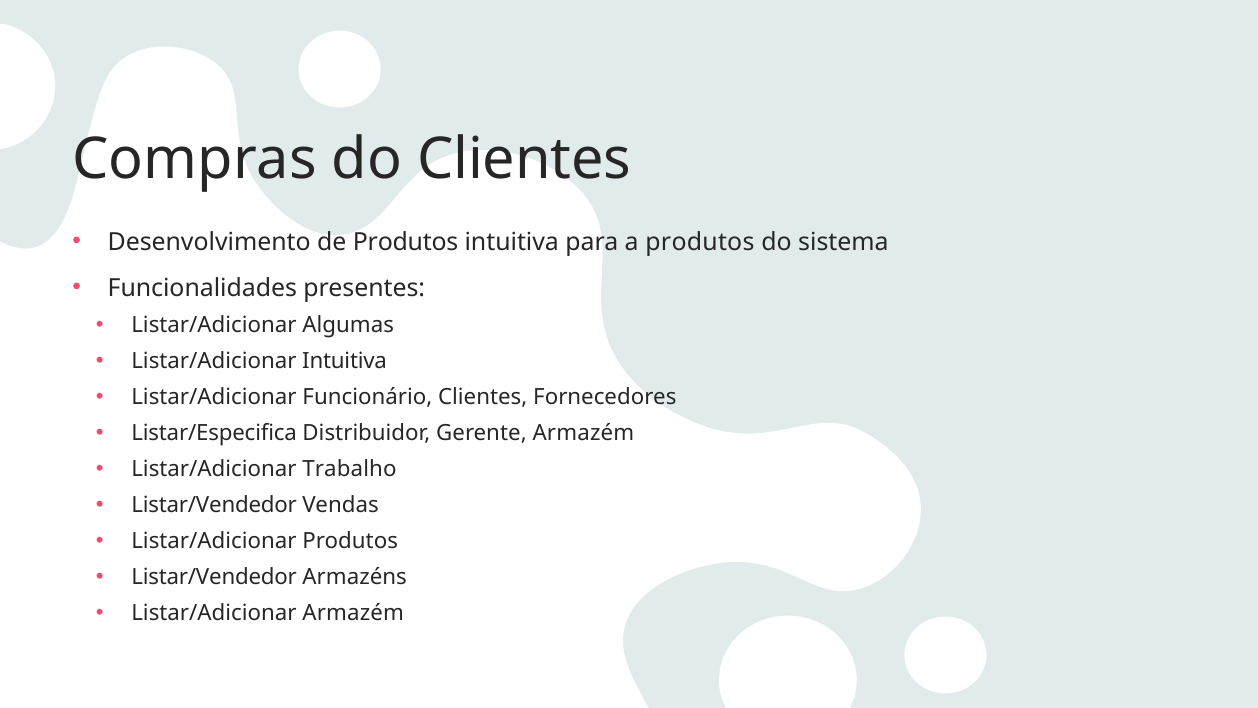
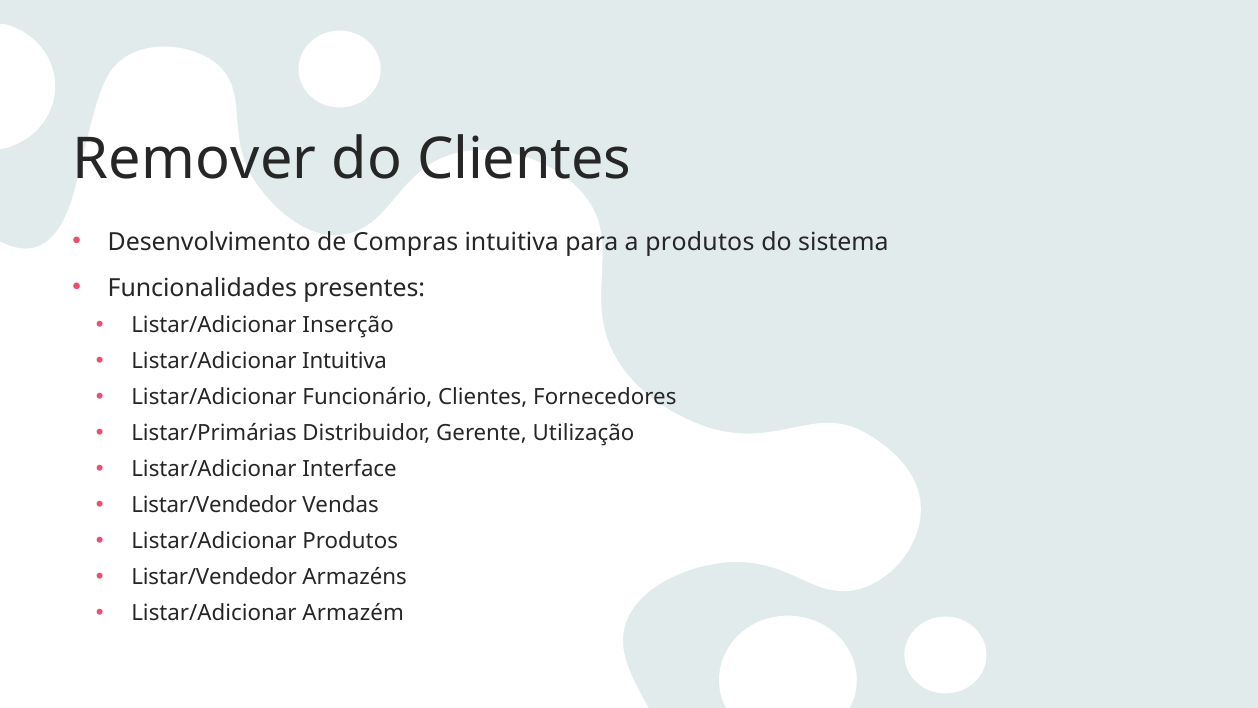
Compras: Compras -> Remover
de Produtos: Produtos -> Compras
Algumas: Algumas -> Inserção
Listar/Especifica: Listar/Especifica -> Listar/Primárias
Gerente Armazém: Armazém -> Utilização
Trabalho: Trabalho -> Interface
